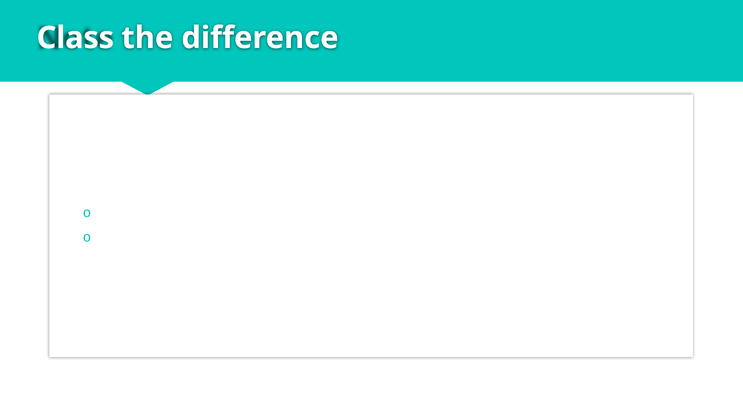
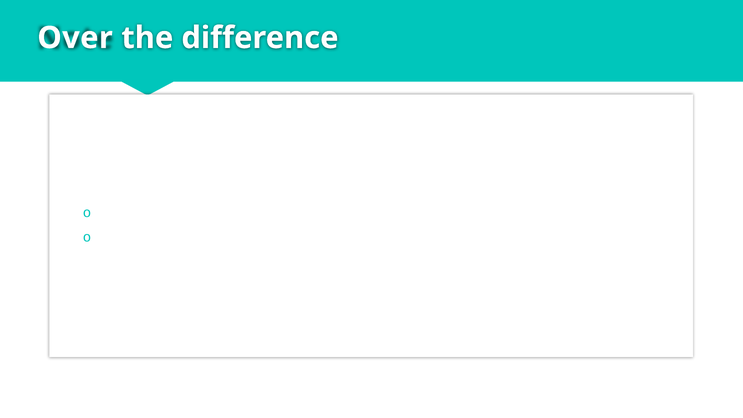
Class at (75, 38): Class -> Over
